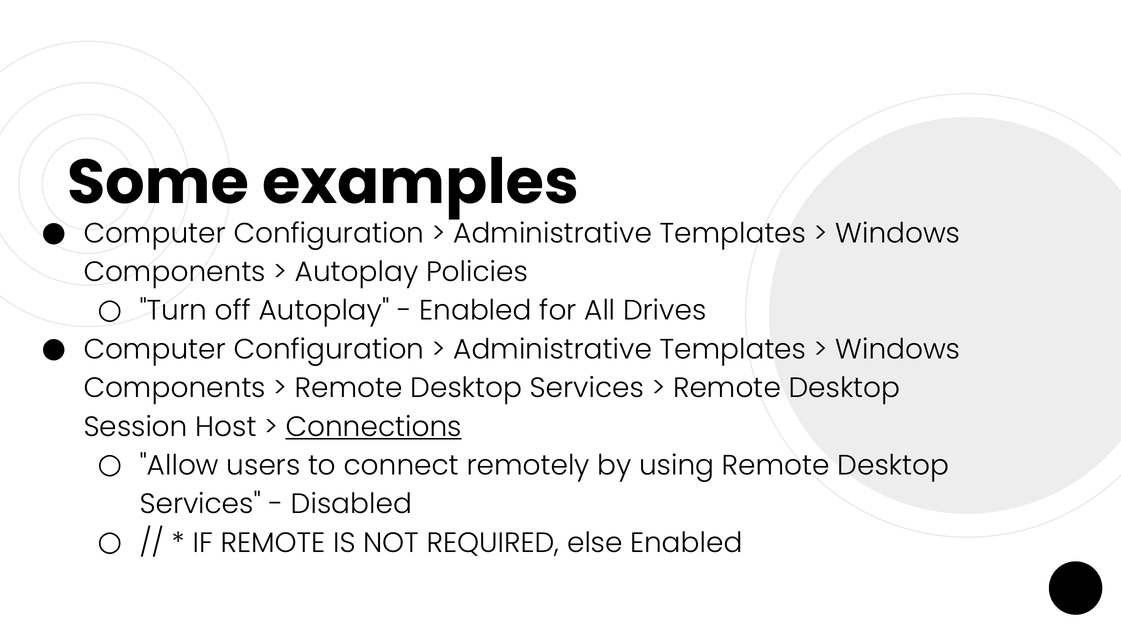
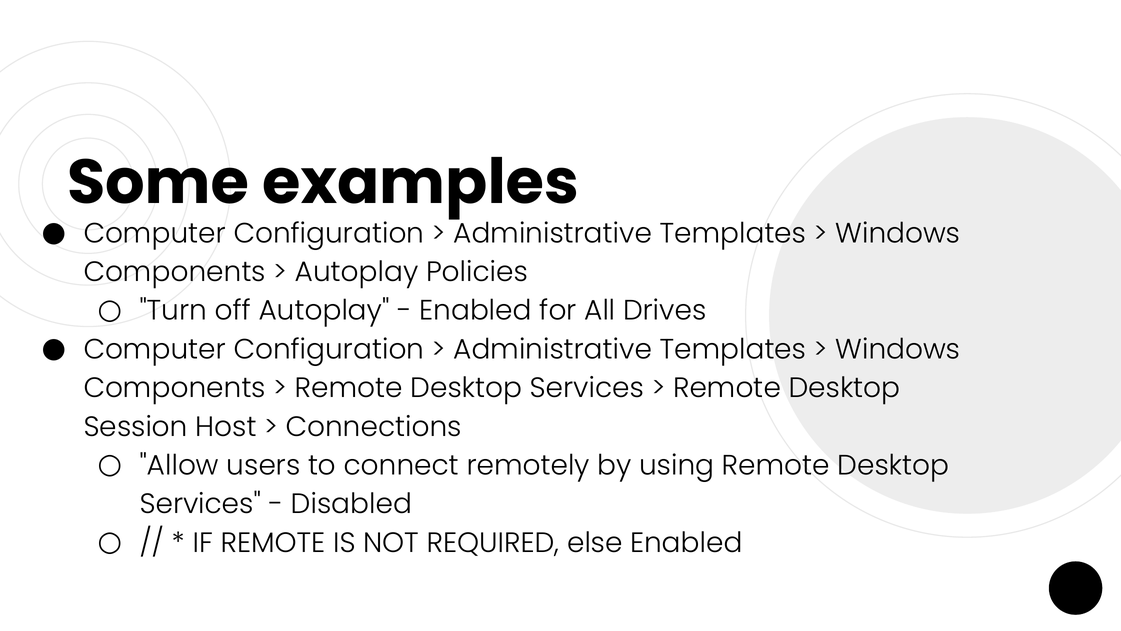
Connections underline: present -> none
